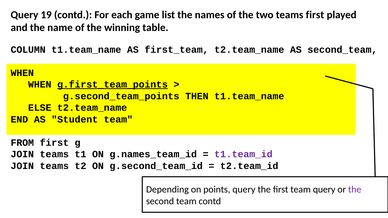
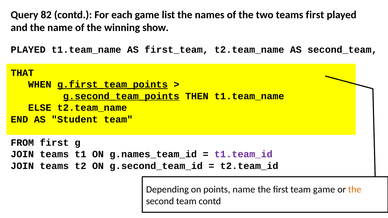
19: 19 -> 82
table: table -> show
COLUMN at (28, 50): COLUMN -> PLAYED
WHEN at (22, 73): WHEN -> THAT
g.second_team_points underline: none -> present
points query: query -> name
team query: query -> game
the at (355, 190) colour: purple -> orange
